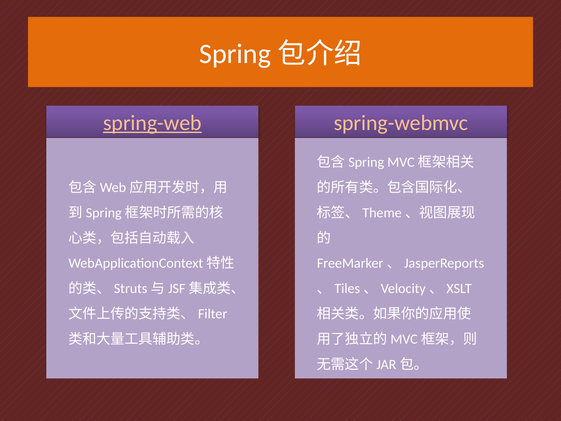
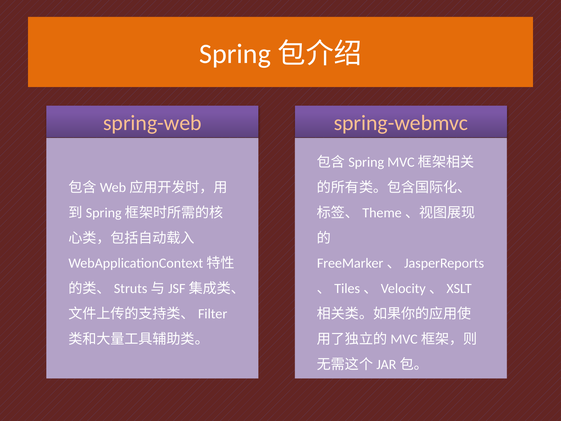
spring-web underline: present -> none
